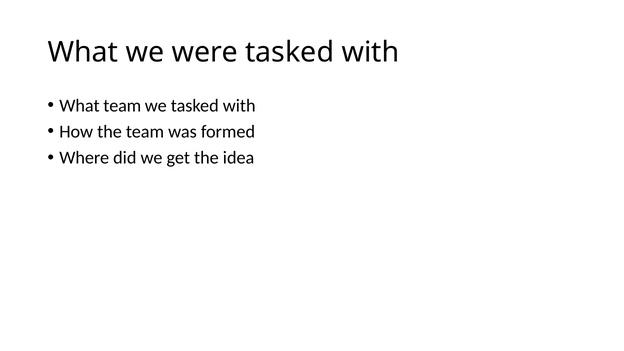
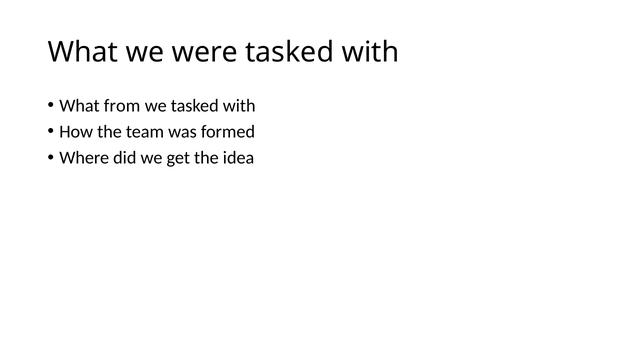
What team: team -> from
